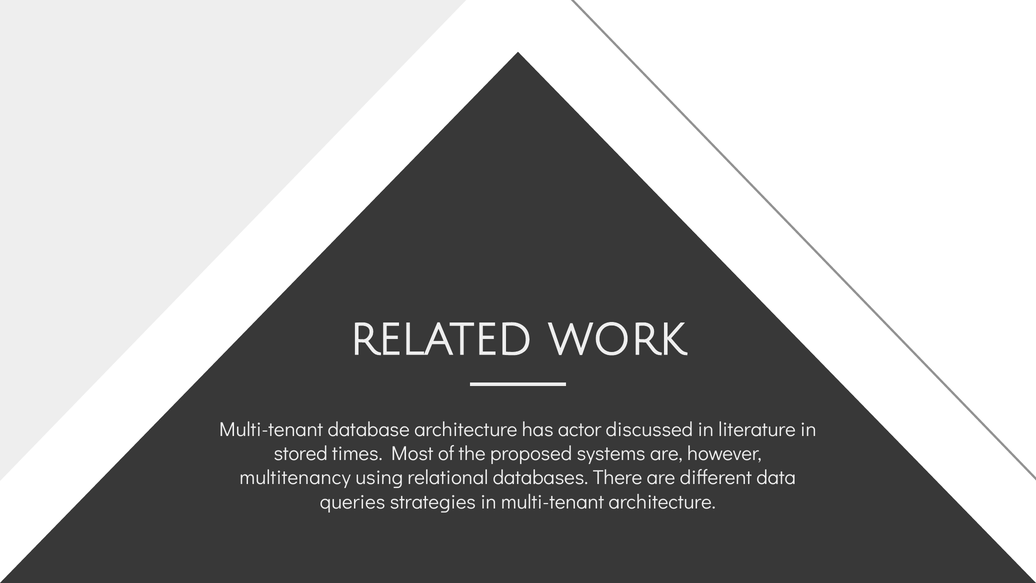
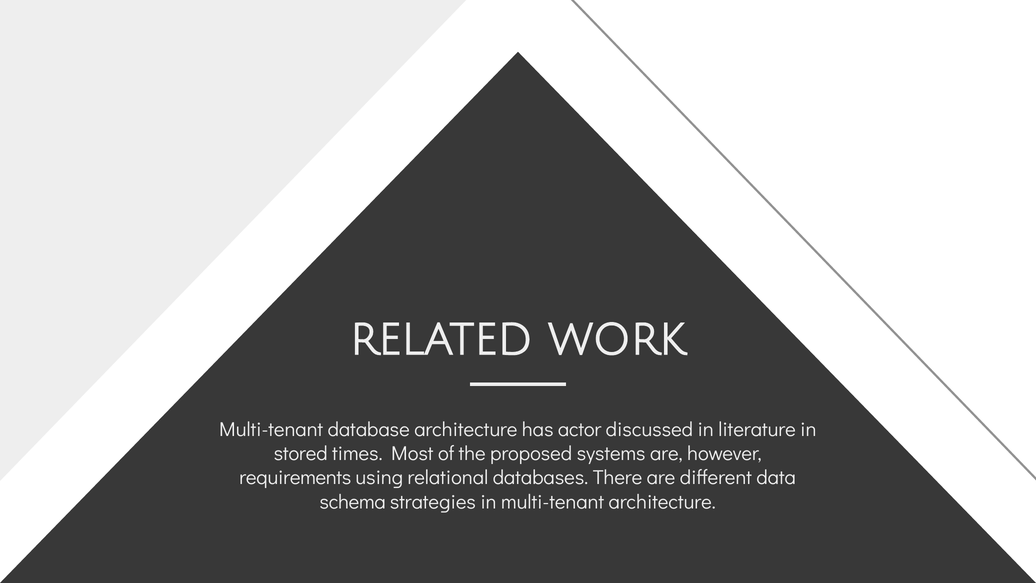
multitenancy: multitenancy -> requirements
queries: queries -> schema
